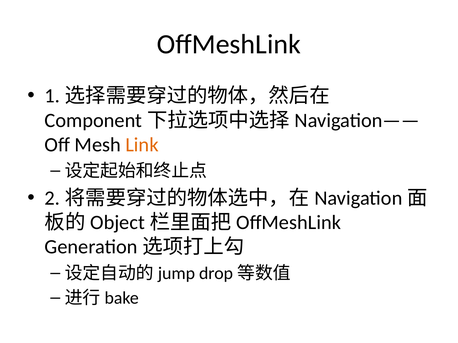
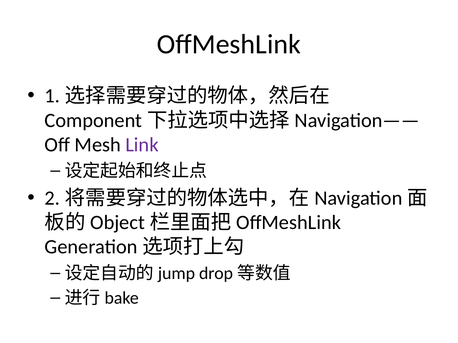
Link colour: orange -> purple
